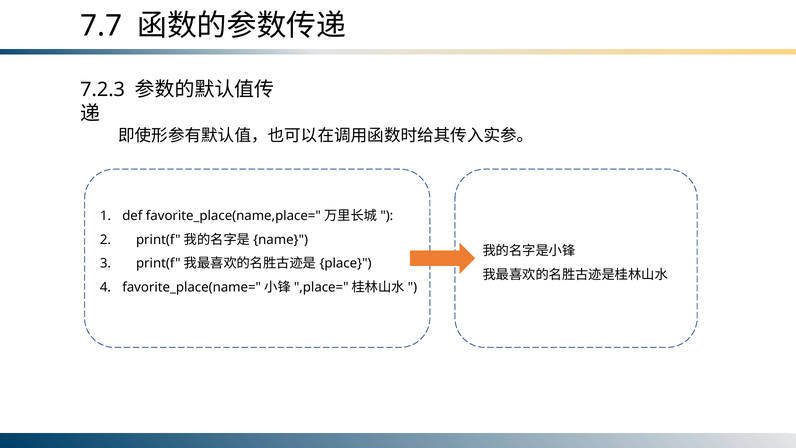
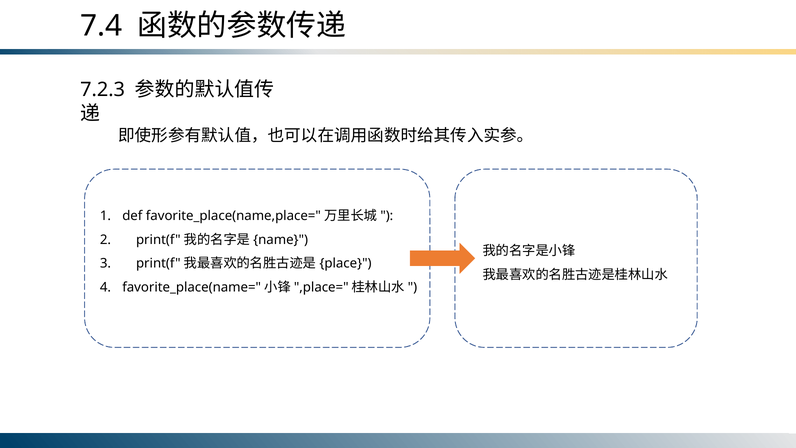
7.7: 7.7 -> 7.4
